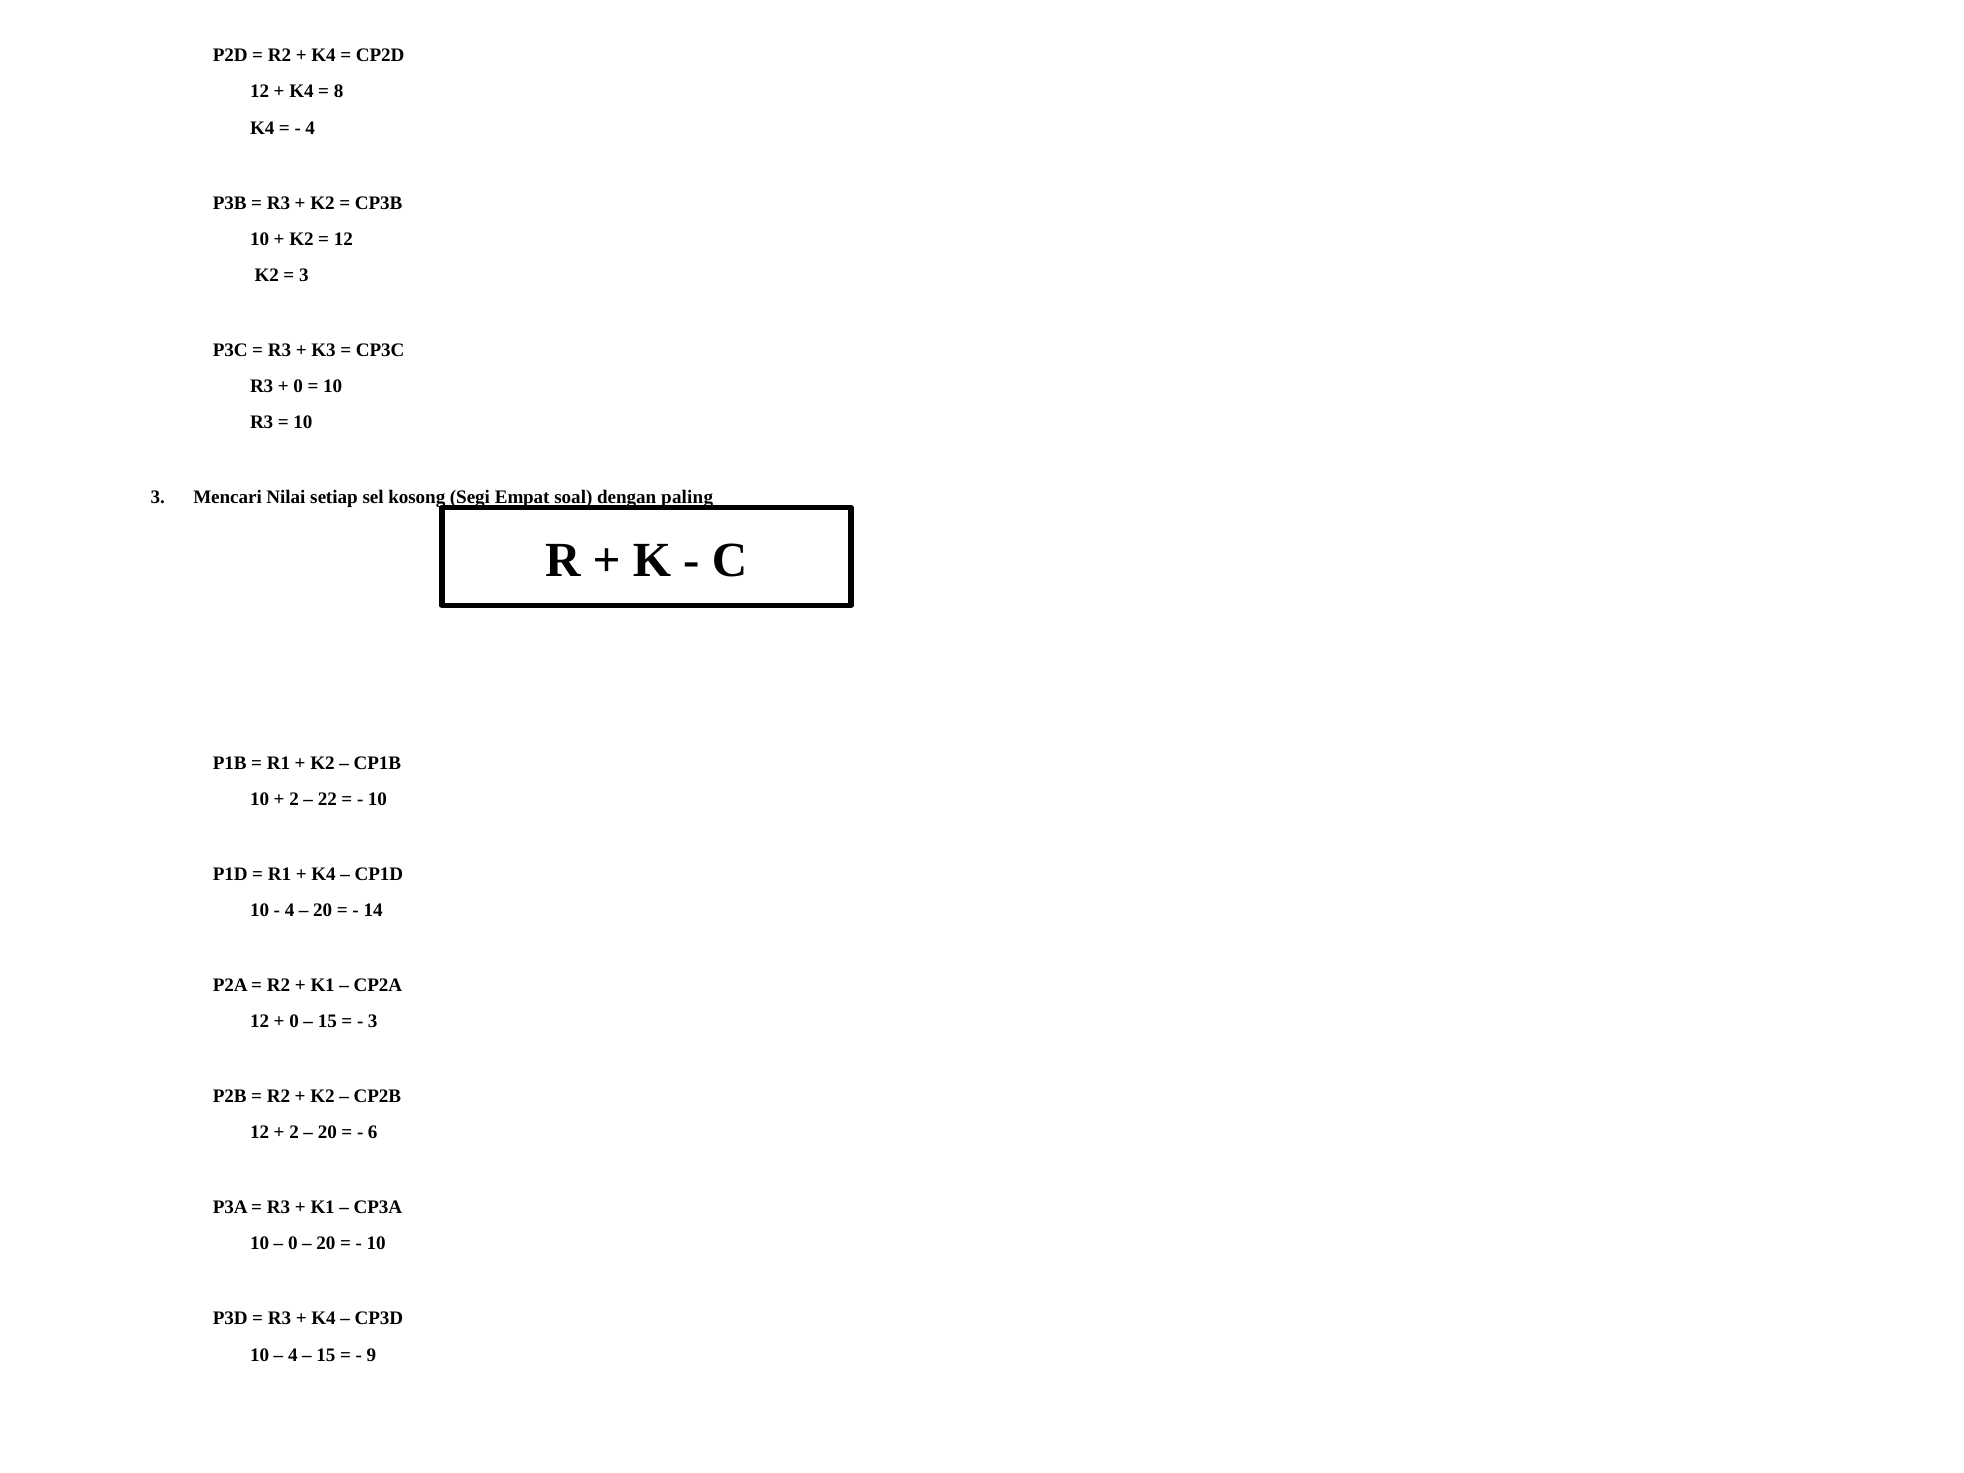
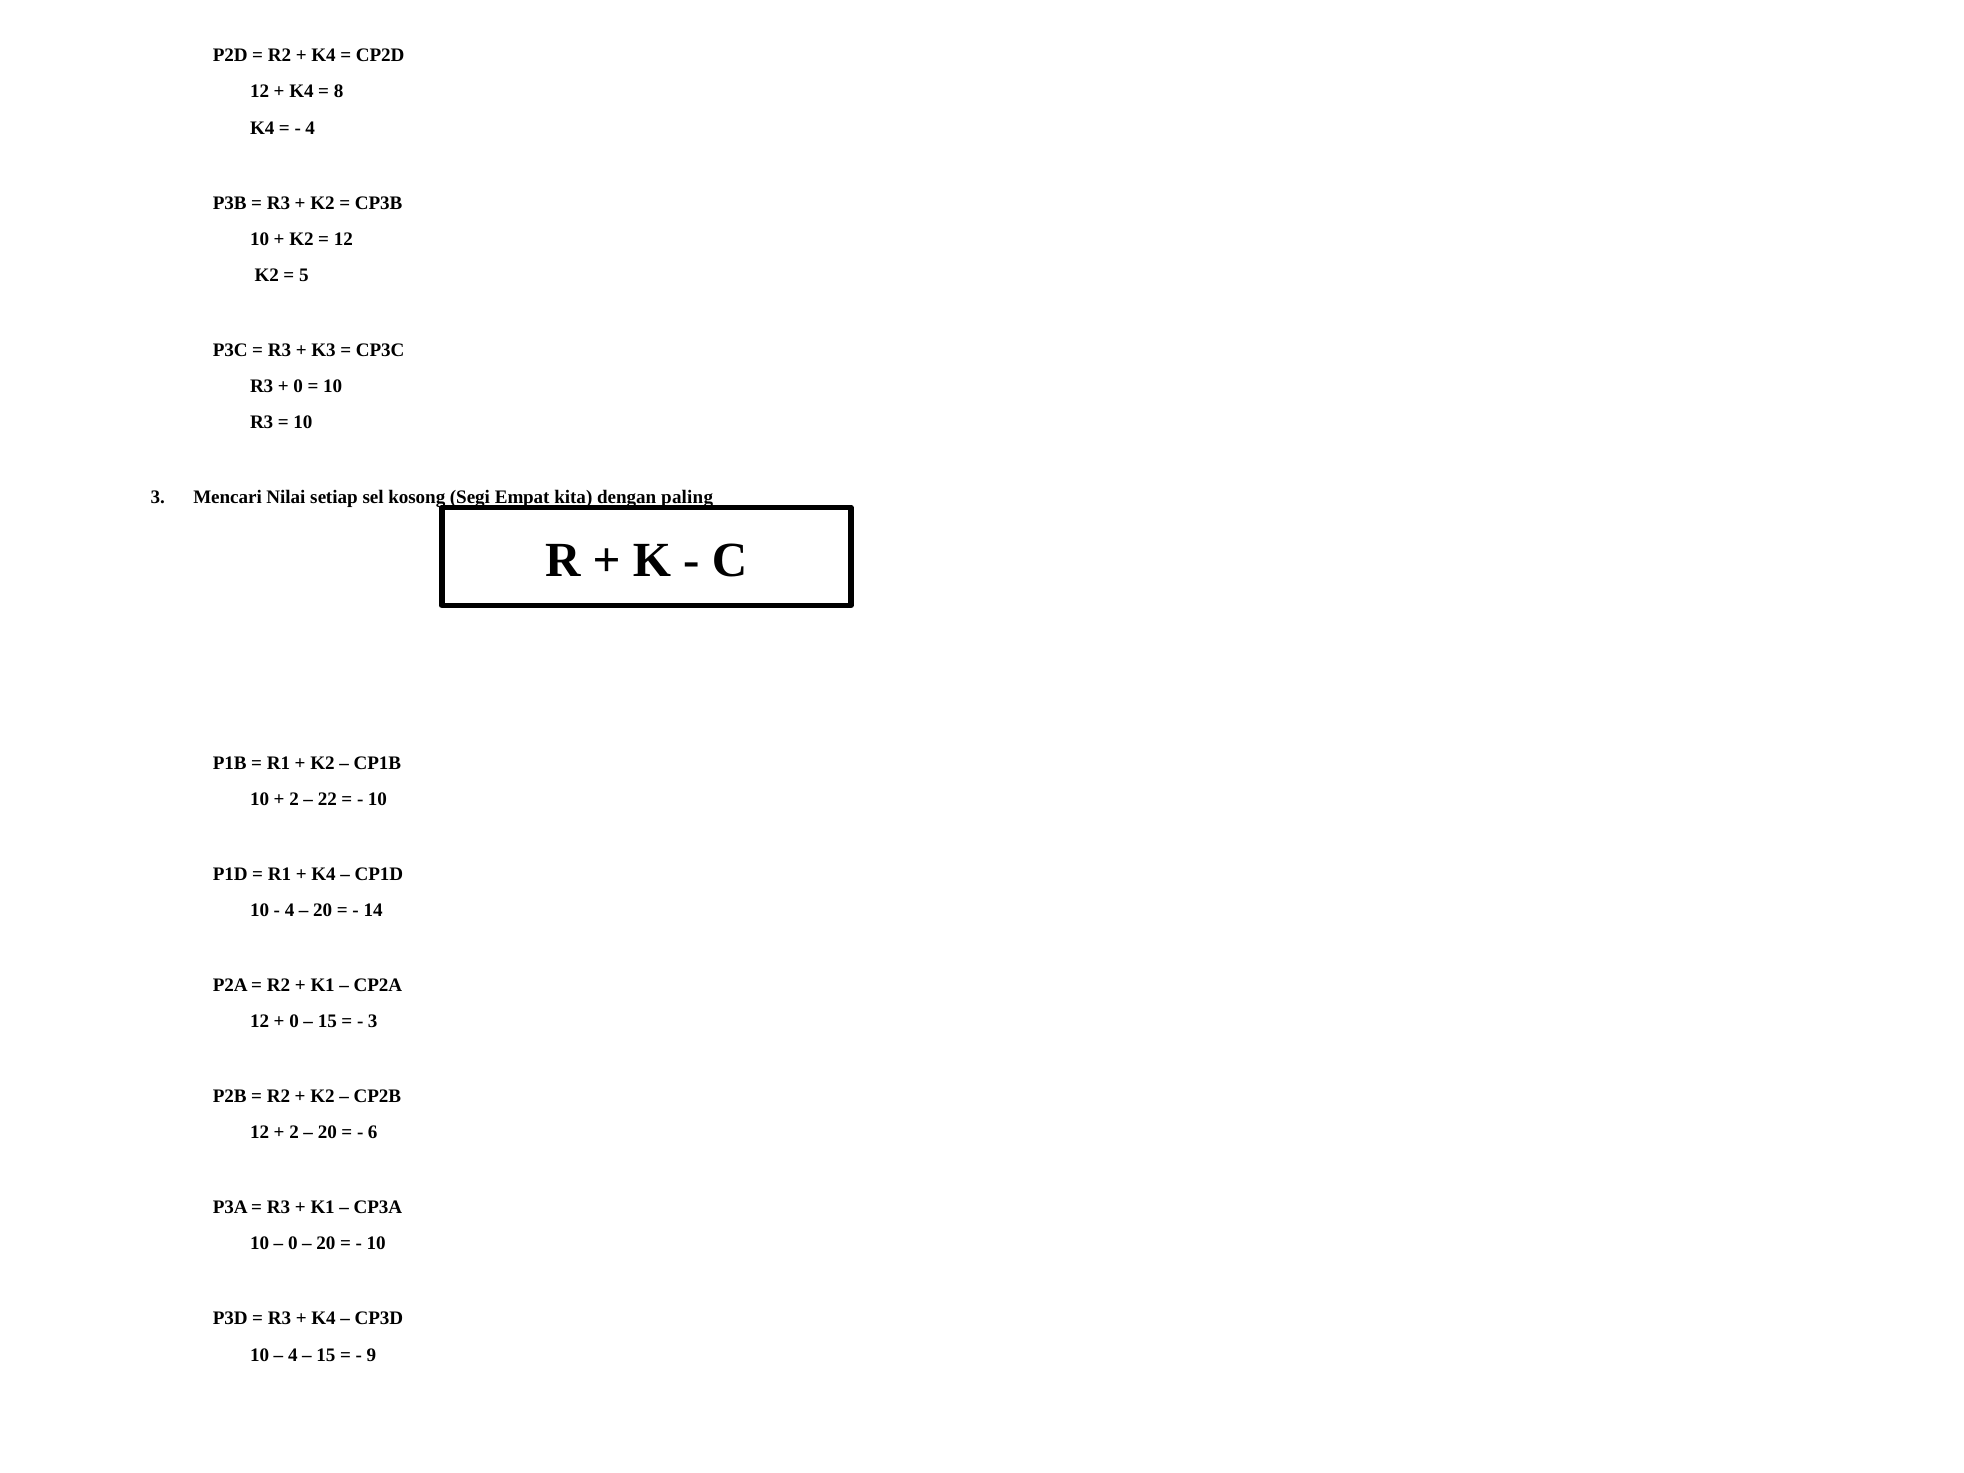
3 at (304, 275): 3 -> 5
soal: soal -> kita
